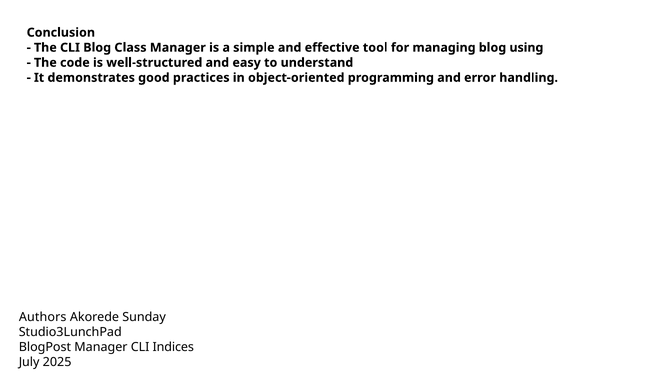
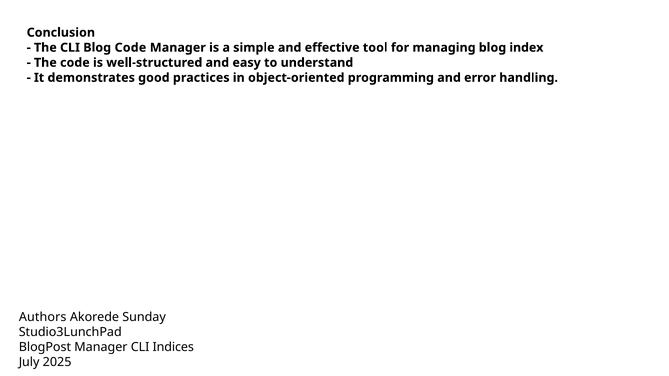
Blog Class: Class -> Code
using: using -> index
